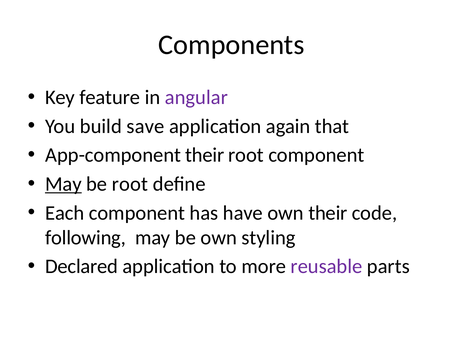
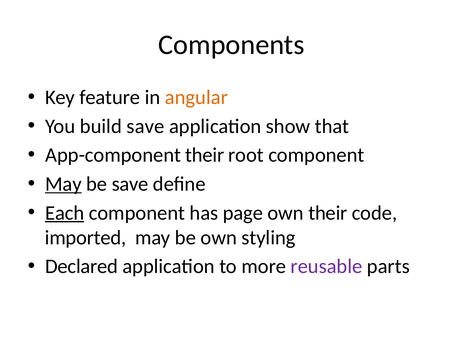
angular colour: purple -> orange
again: again -> show
be root: root -> save
Each underline: none -> present
have: have -> page
following: following -> imported
